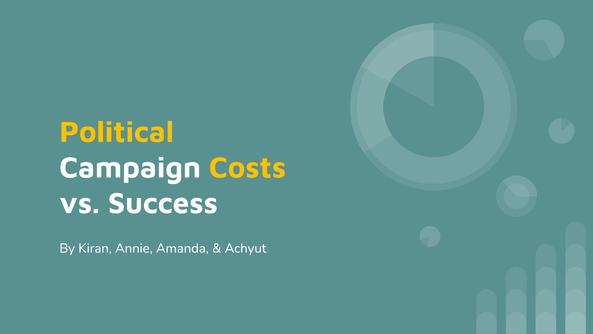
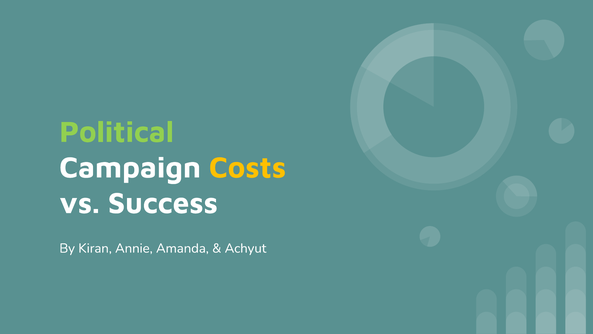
Political colour: yellow -> light green
